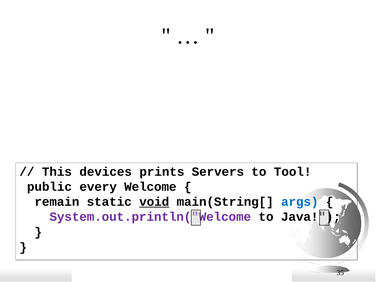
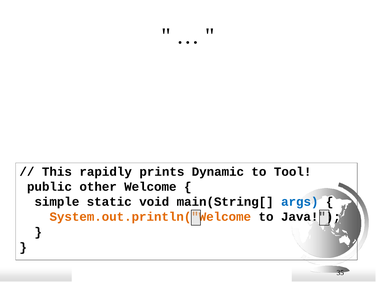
devices: devices -> rapidly
Servers: Servers -> Dynamic
every: every -> other
remain: remain -> simple
void underline: present -> none
System.out.println("Welcome colour: purple -> orange
